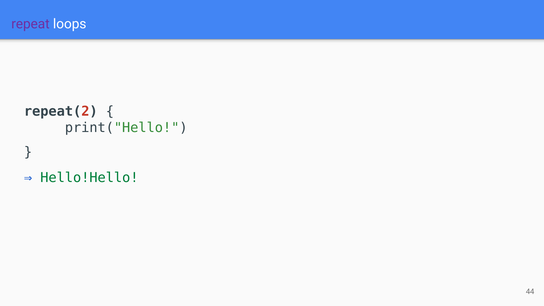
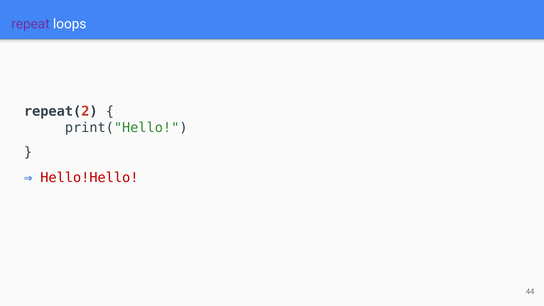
Hello!Hello colour: green -> red
